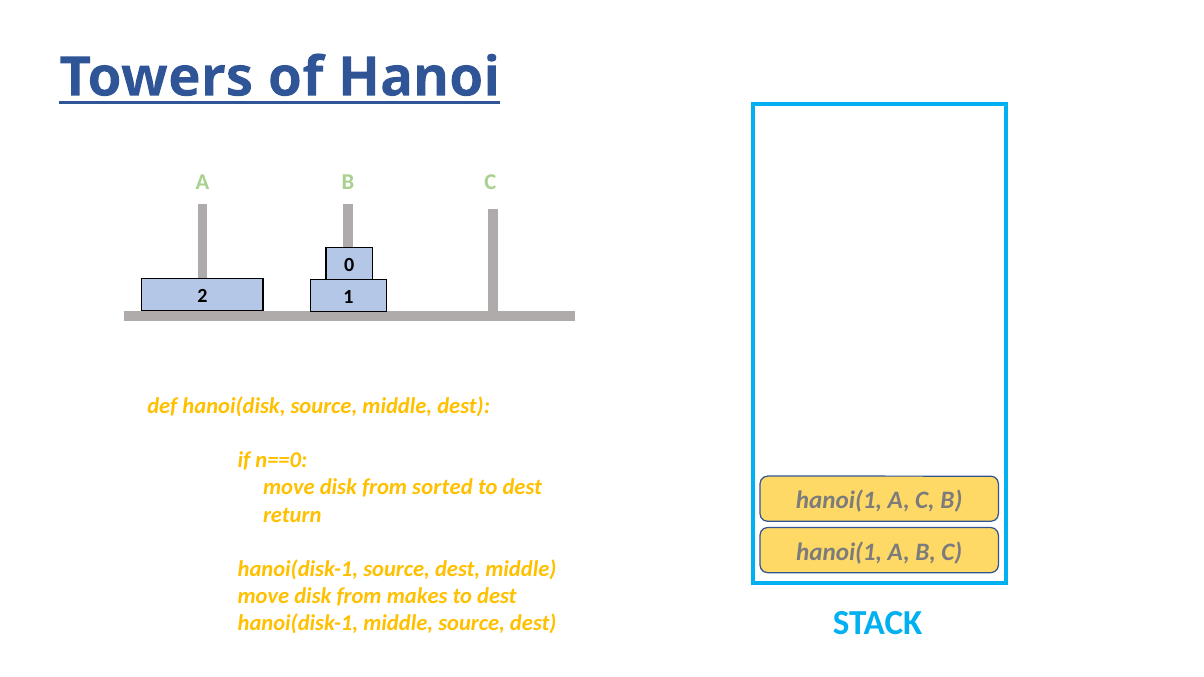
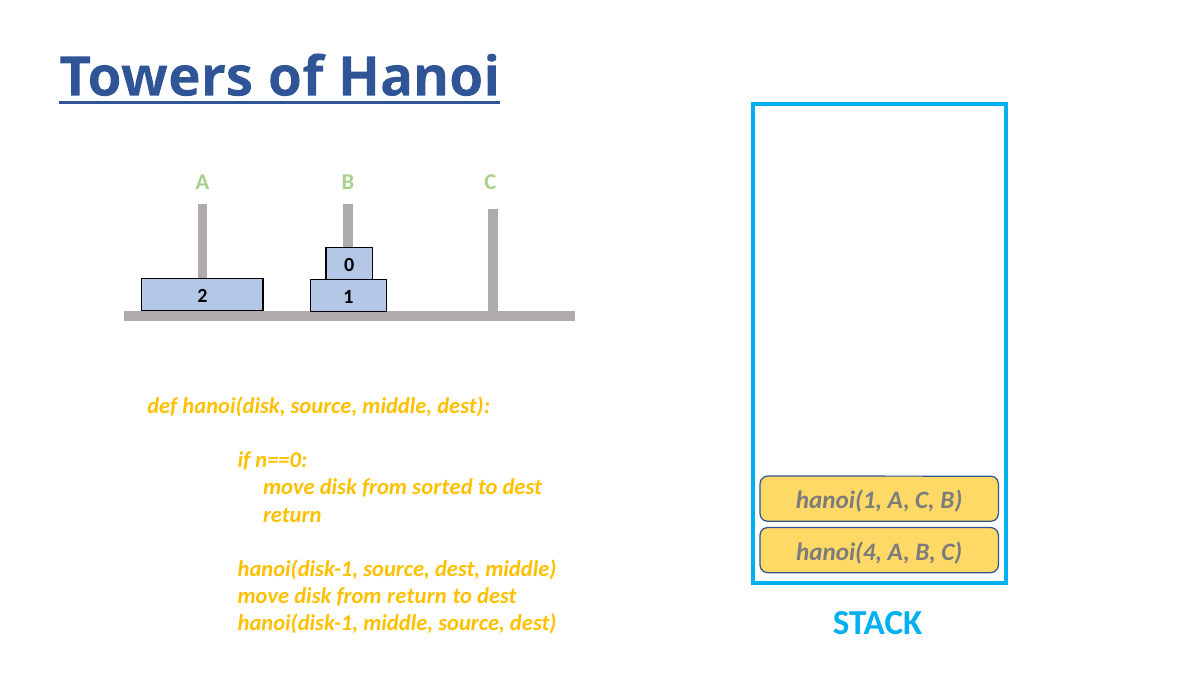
hanoi(1 at (839, 552): hanoi(1 -> hanoi(4
from makes: makes -> return
